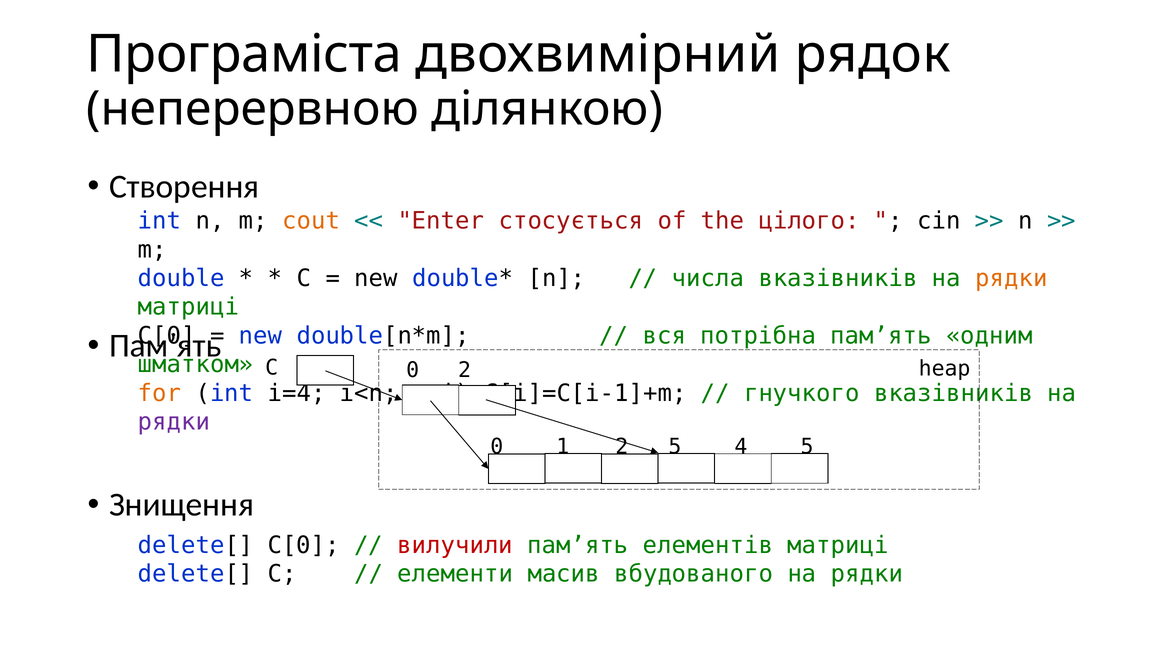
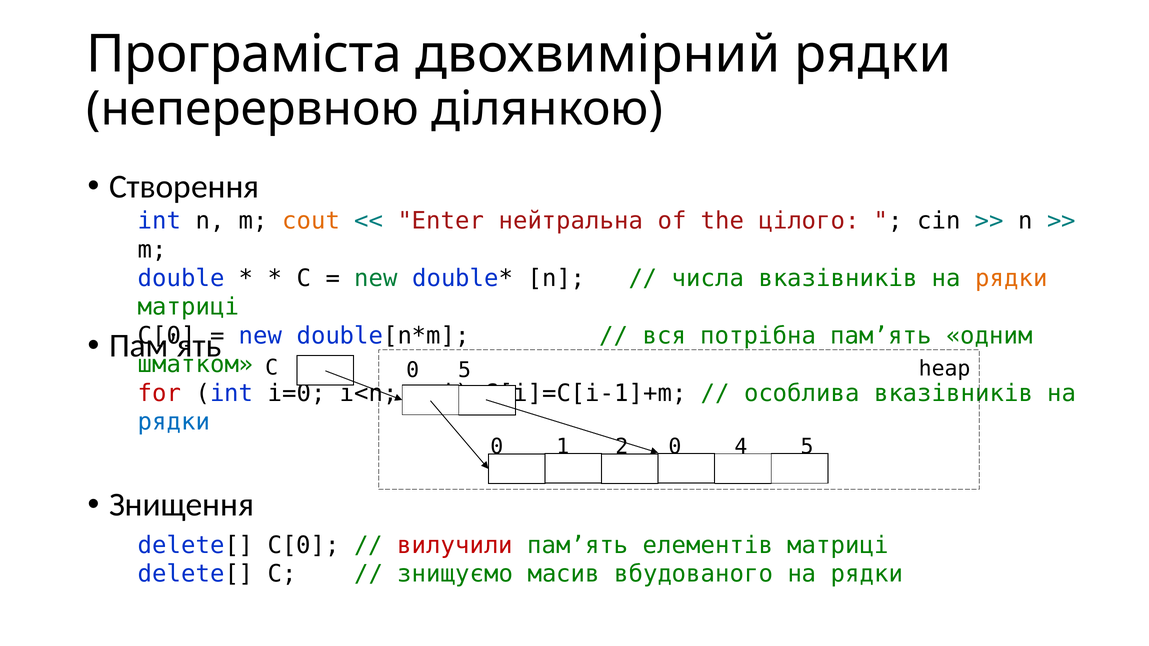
двохвимірний рядок: рядок -> рядки
стосується: стосується -> нейтральна
new at (376, 279) colour: black -> green
0 2: 2 -> 5
for colour: orange -> red
i=4: i=4 -> i=0
гнучкого: гнучкого -> особлива
рядки at (174, 422) colour: purple -> blue
5 at (675, 447): 5 -> 0
елементи: елементи -> знищуємо
